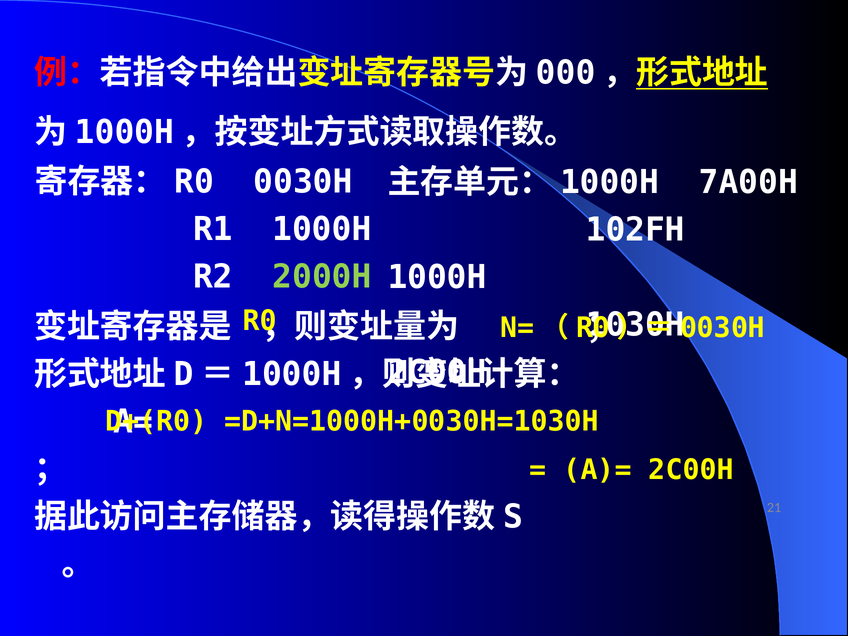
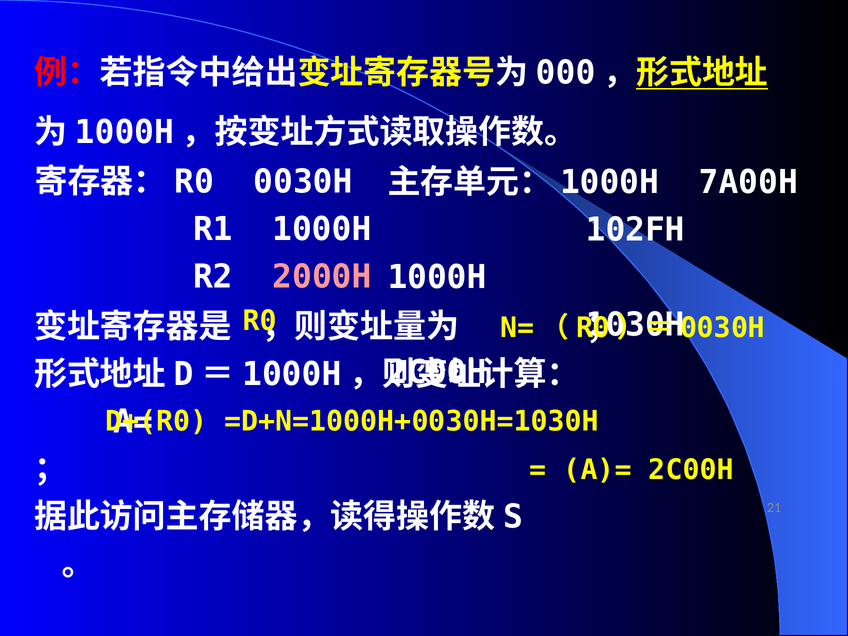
2000H colour: light green -> pink
